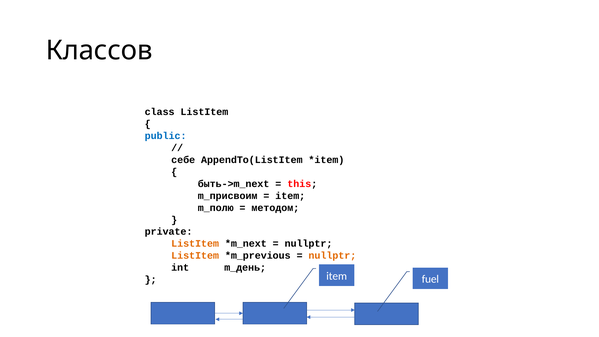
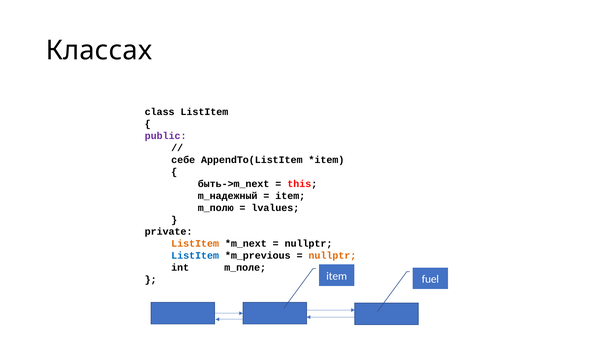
Классов: Классов -> Классах
public colour: blue -> purple
m_присвоим: m_присвоим -> m_надежный
методом: методом -> lvalues
ListItem at (195, 256) colour: orange -> blue
m_день: m_день -> m_поле
